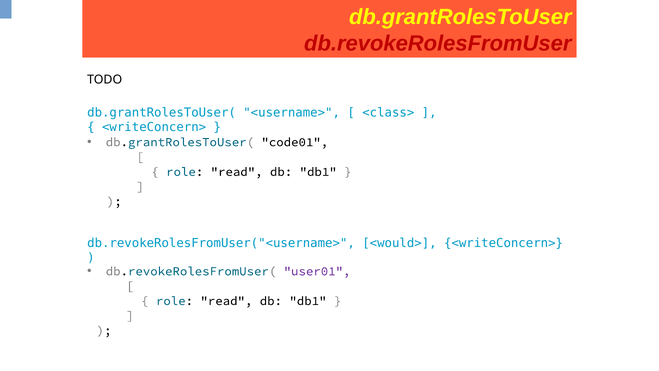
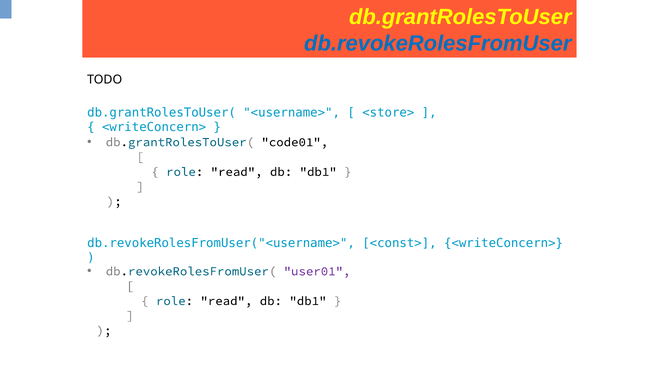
db.revokeRolesFromUser colour: red -> blue
<class>: <class> -> <store>
<would>: <would> -> <const>
